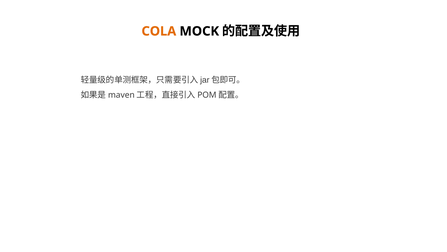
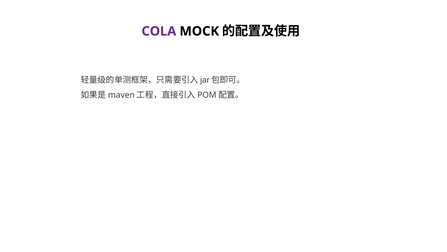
COLA colour: orange -> purple
